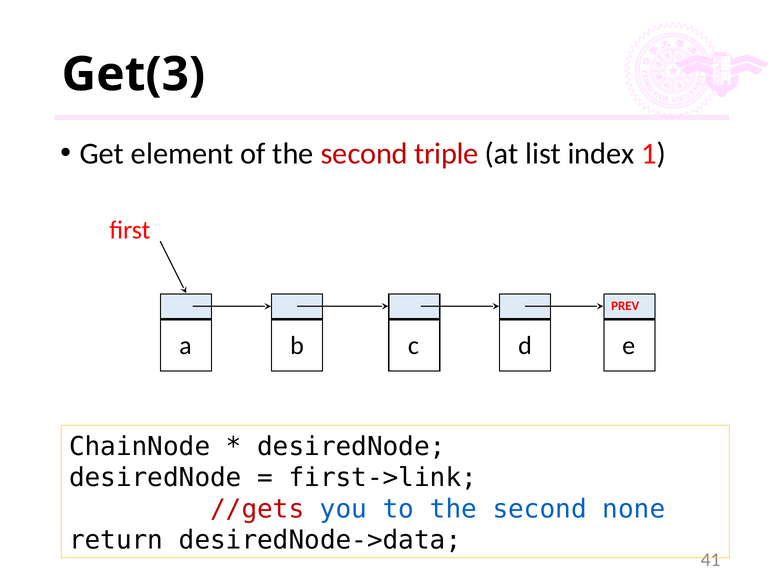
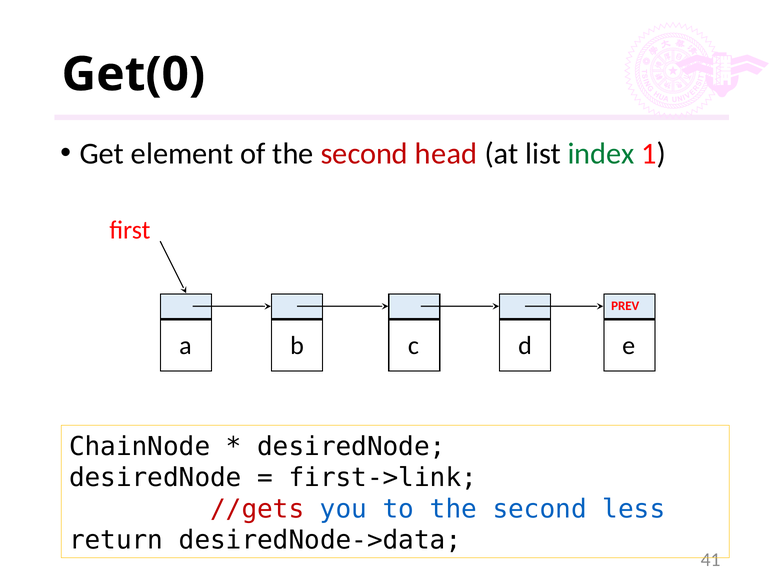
Get(3: Get(3 -> Get(0
triple: triple -> head
index colour: black -> green
none: none -> less
